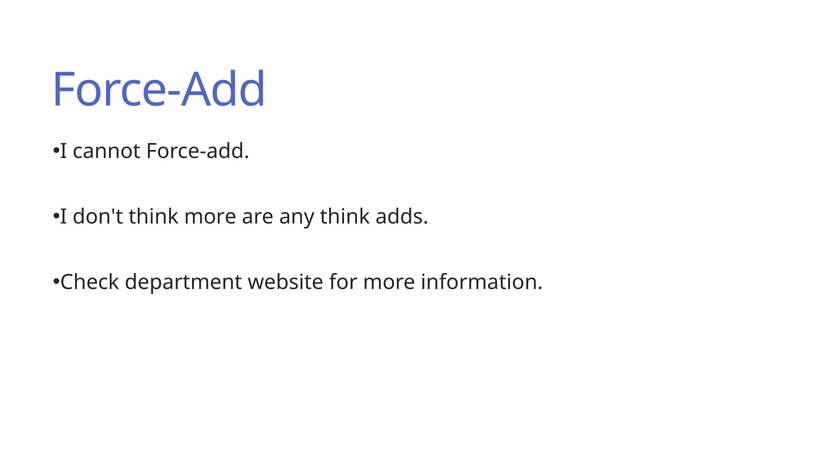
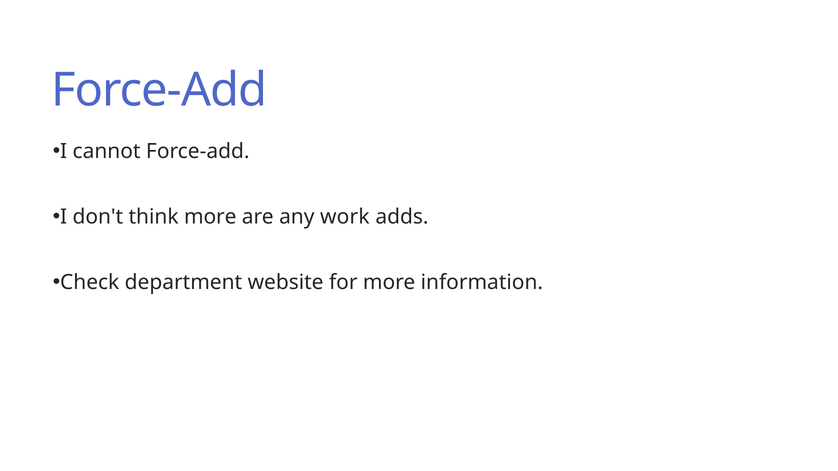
any think: think -> work
